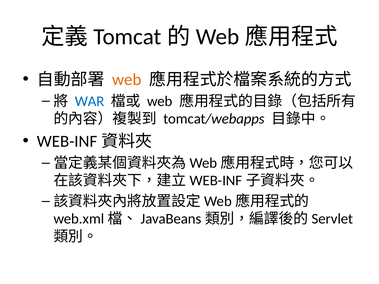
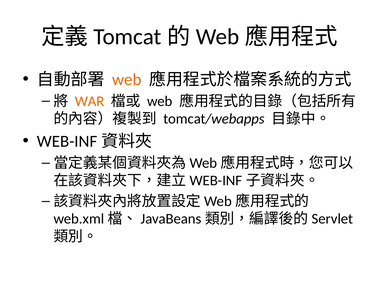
WAR colour: blue -> orange
